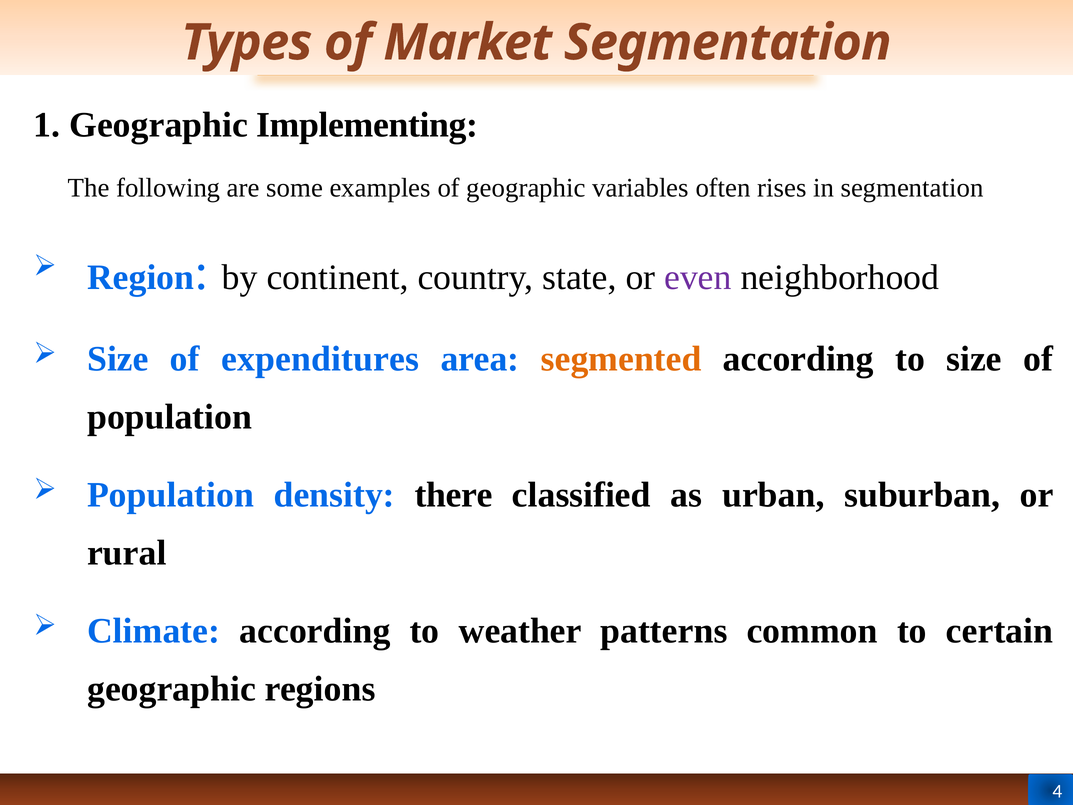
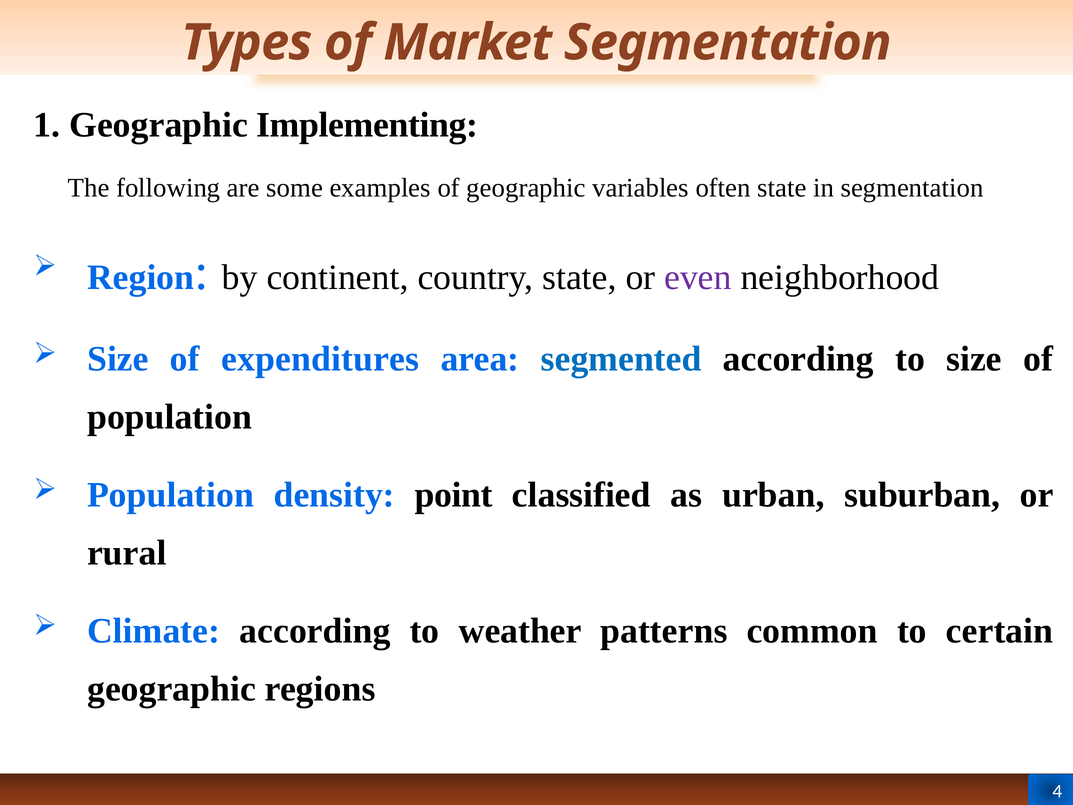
often rises: rises -> state
segmented colour: orange -> blue
there: there -> point
